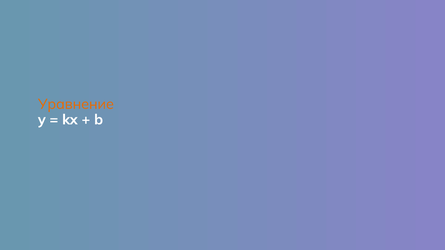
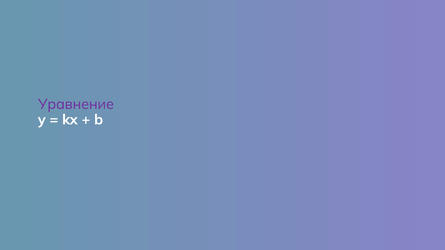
Уравнение colour: orange -> purple
